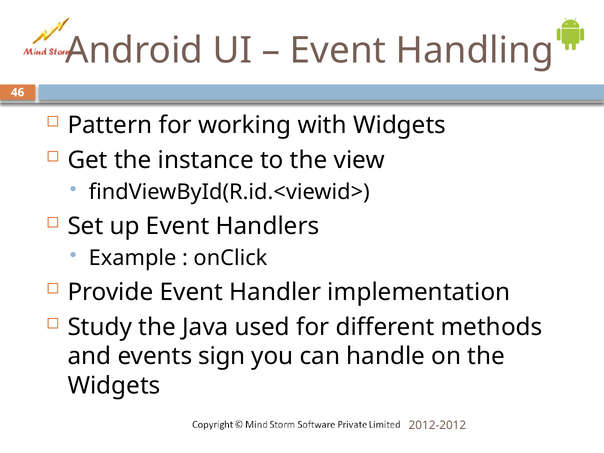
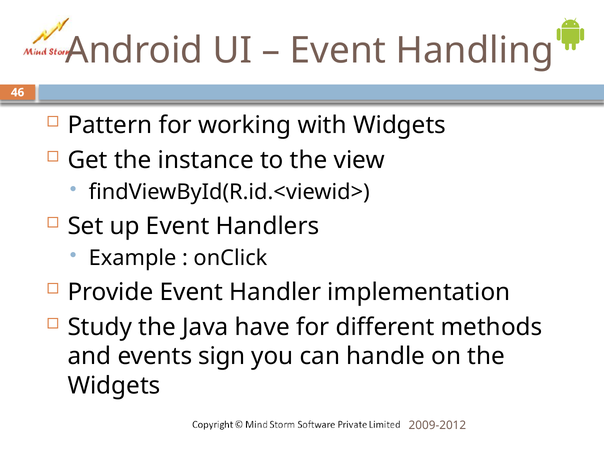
used: used -> have
2012-2012: 2012-2012 -> 2009-2012
